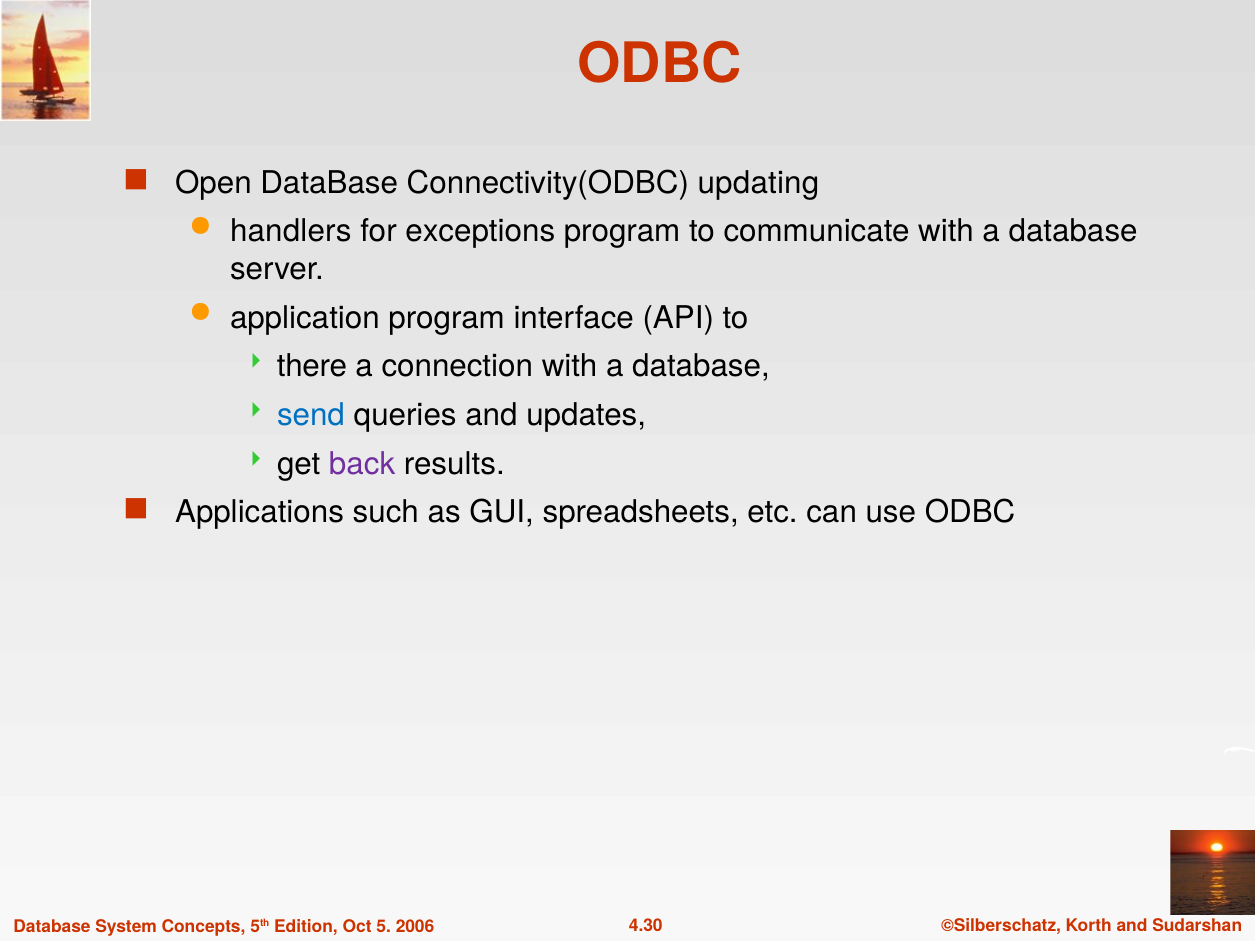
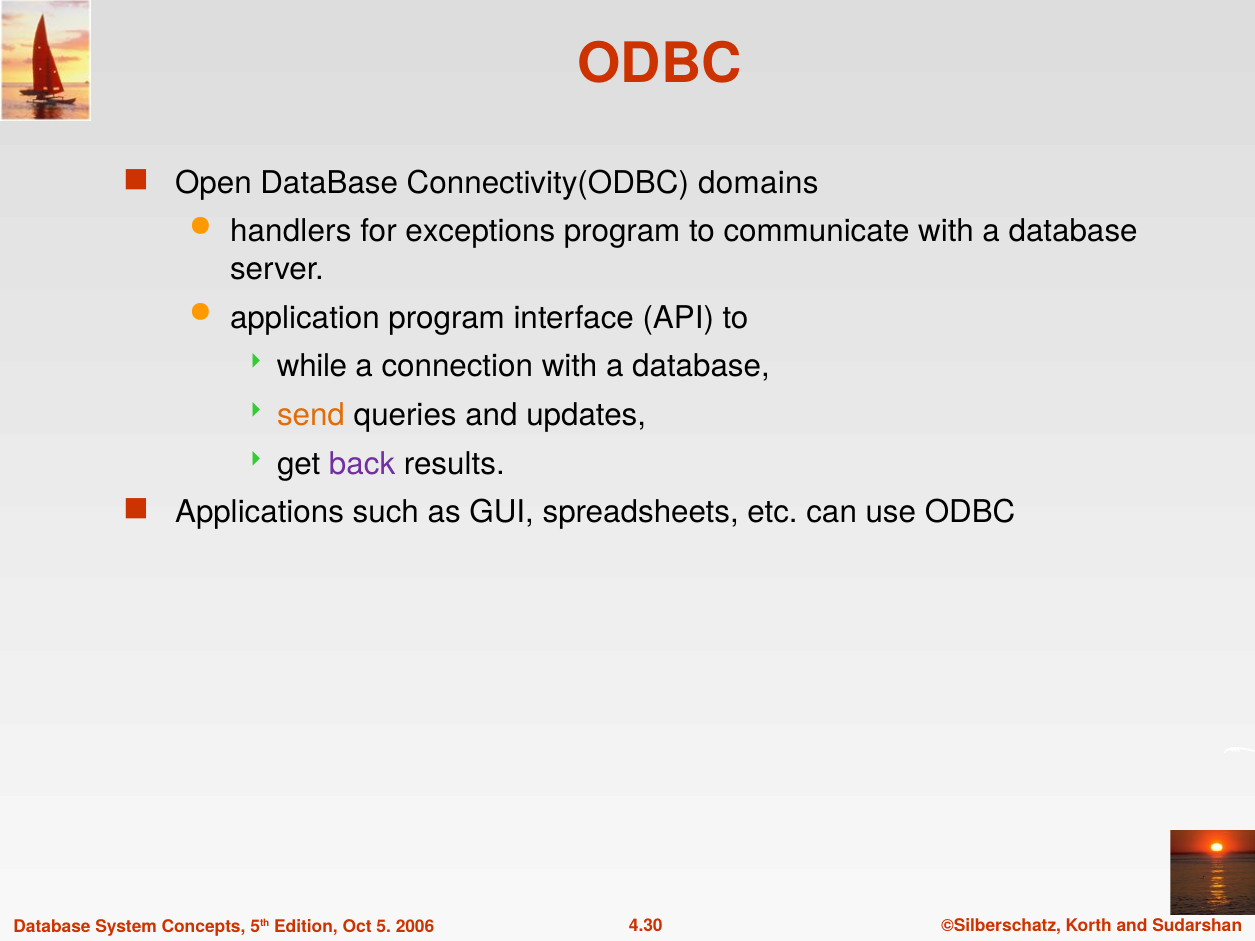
updating: updating -> domains
there: there -> while
send colour: blue -> orange
